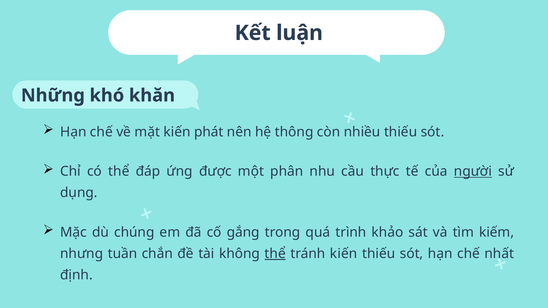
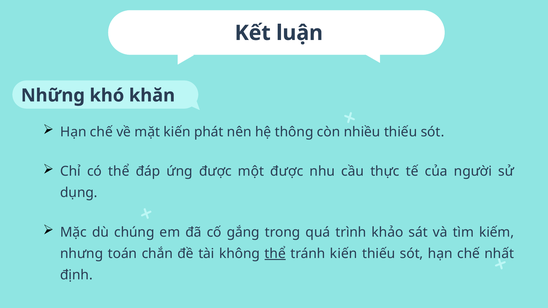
một phân: phân -> được
người underline: present -> none
tuần: tuần -> toán
